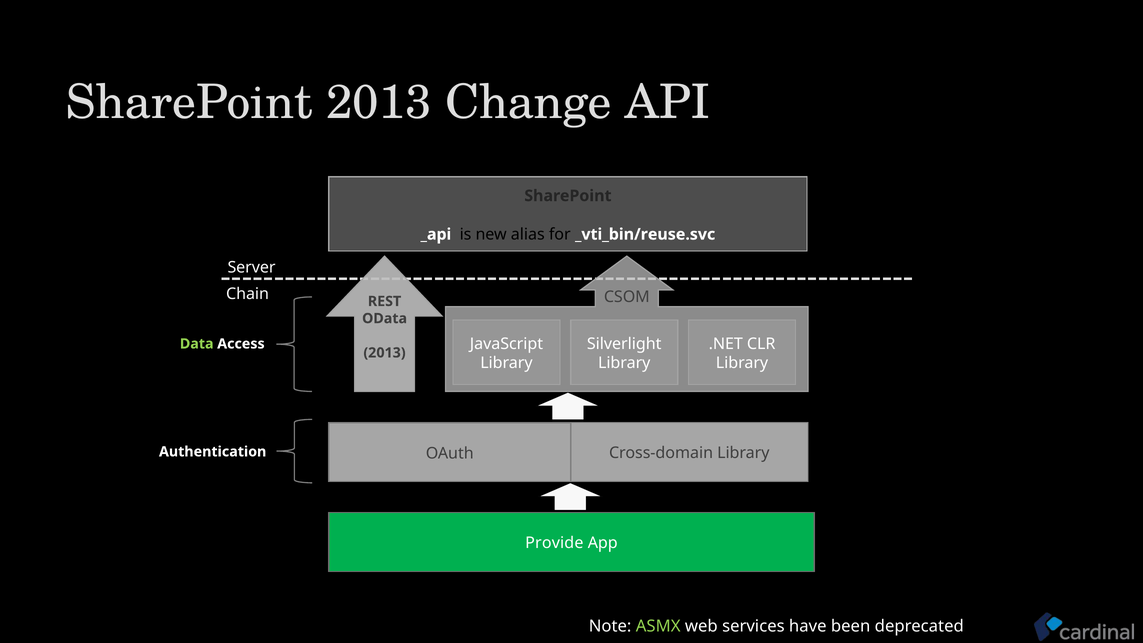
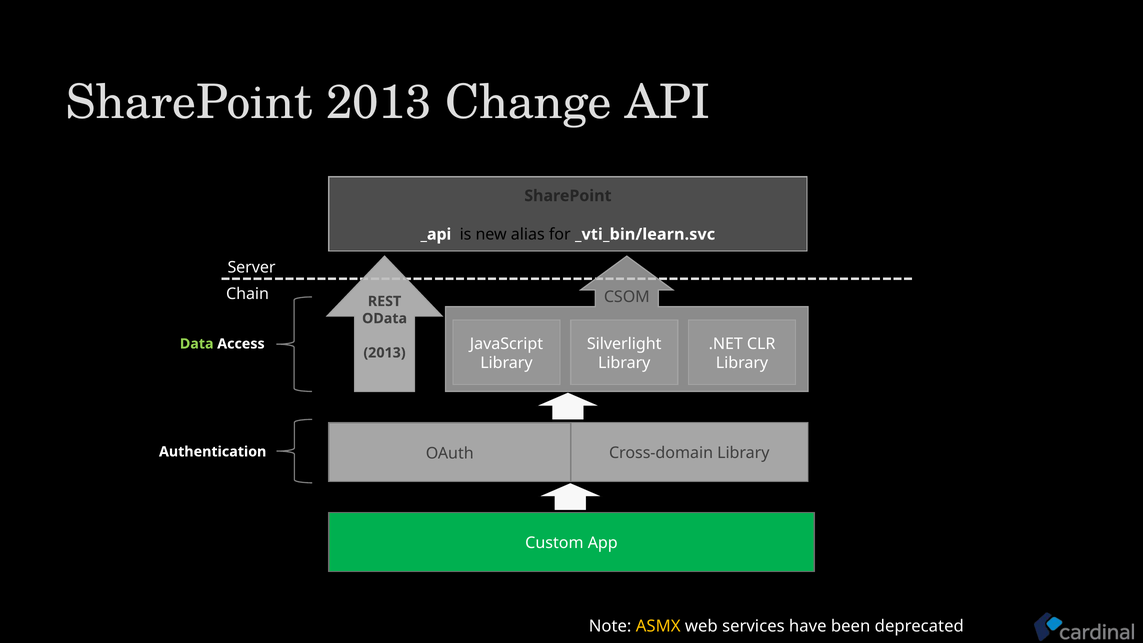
_vti_bin/reuse.svc: _vti_bin/reuse.svc -> _vti_bin/learn.svc
Provide: Provide -> Custom
ASMX colour: light green -> yellow
